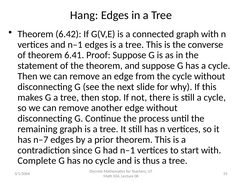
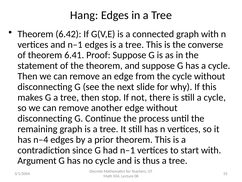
n–7: n–7 -> n–4
Complete: Complete -> Argument
